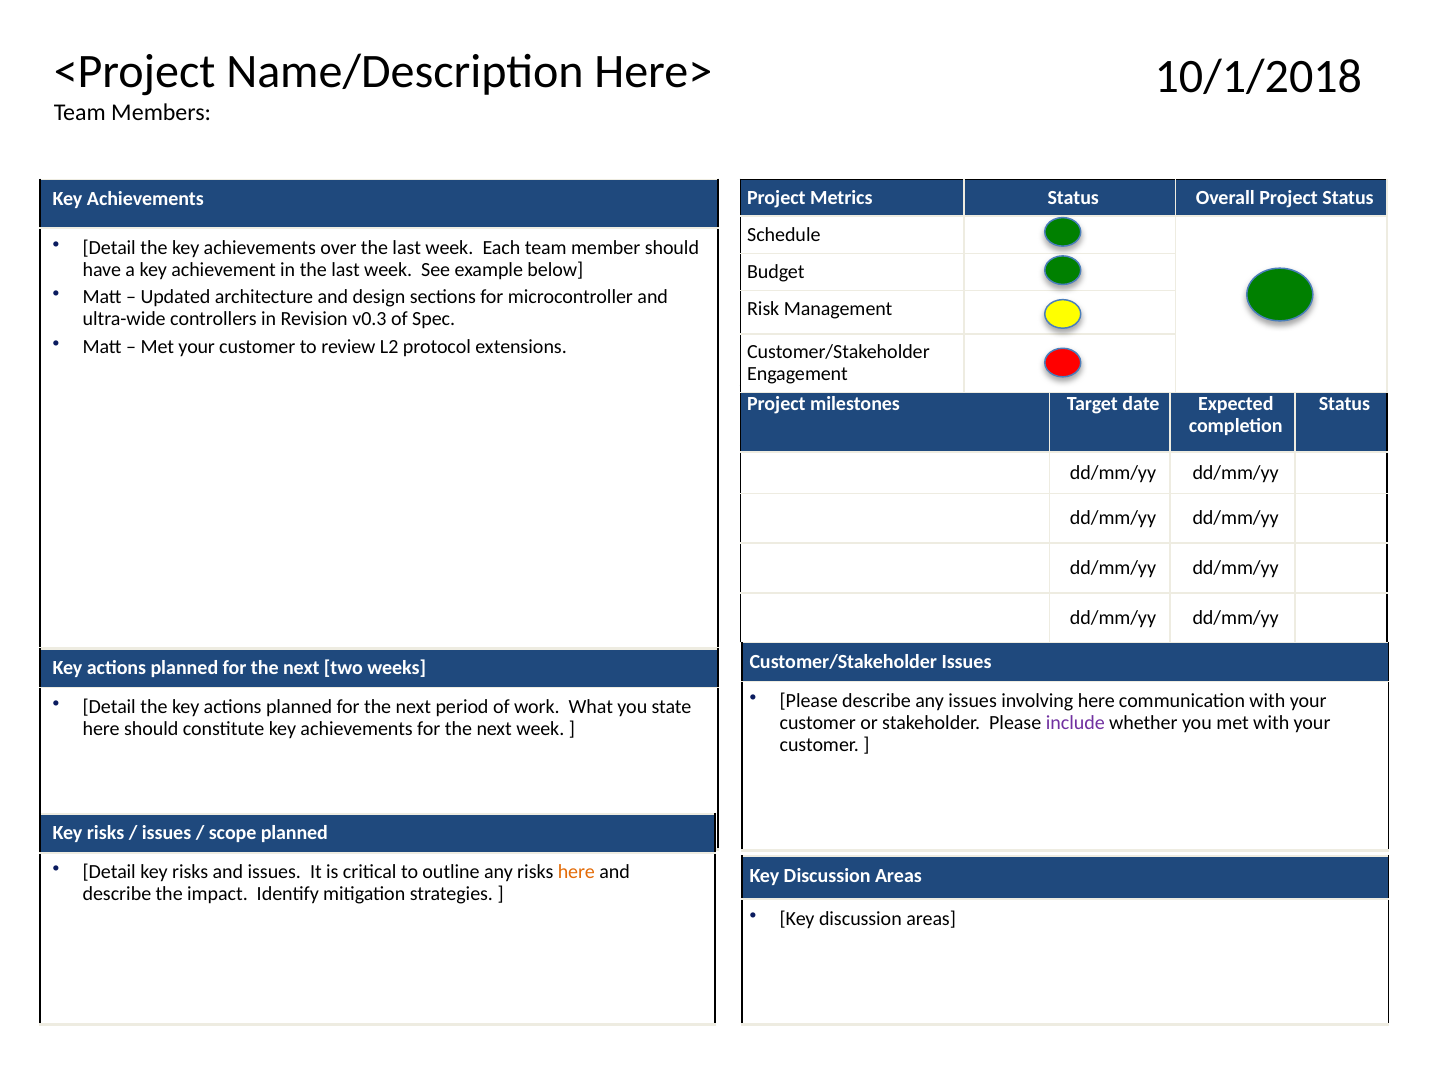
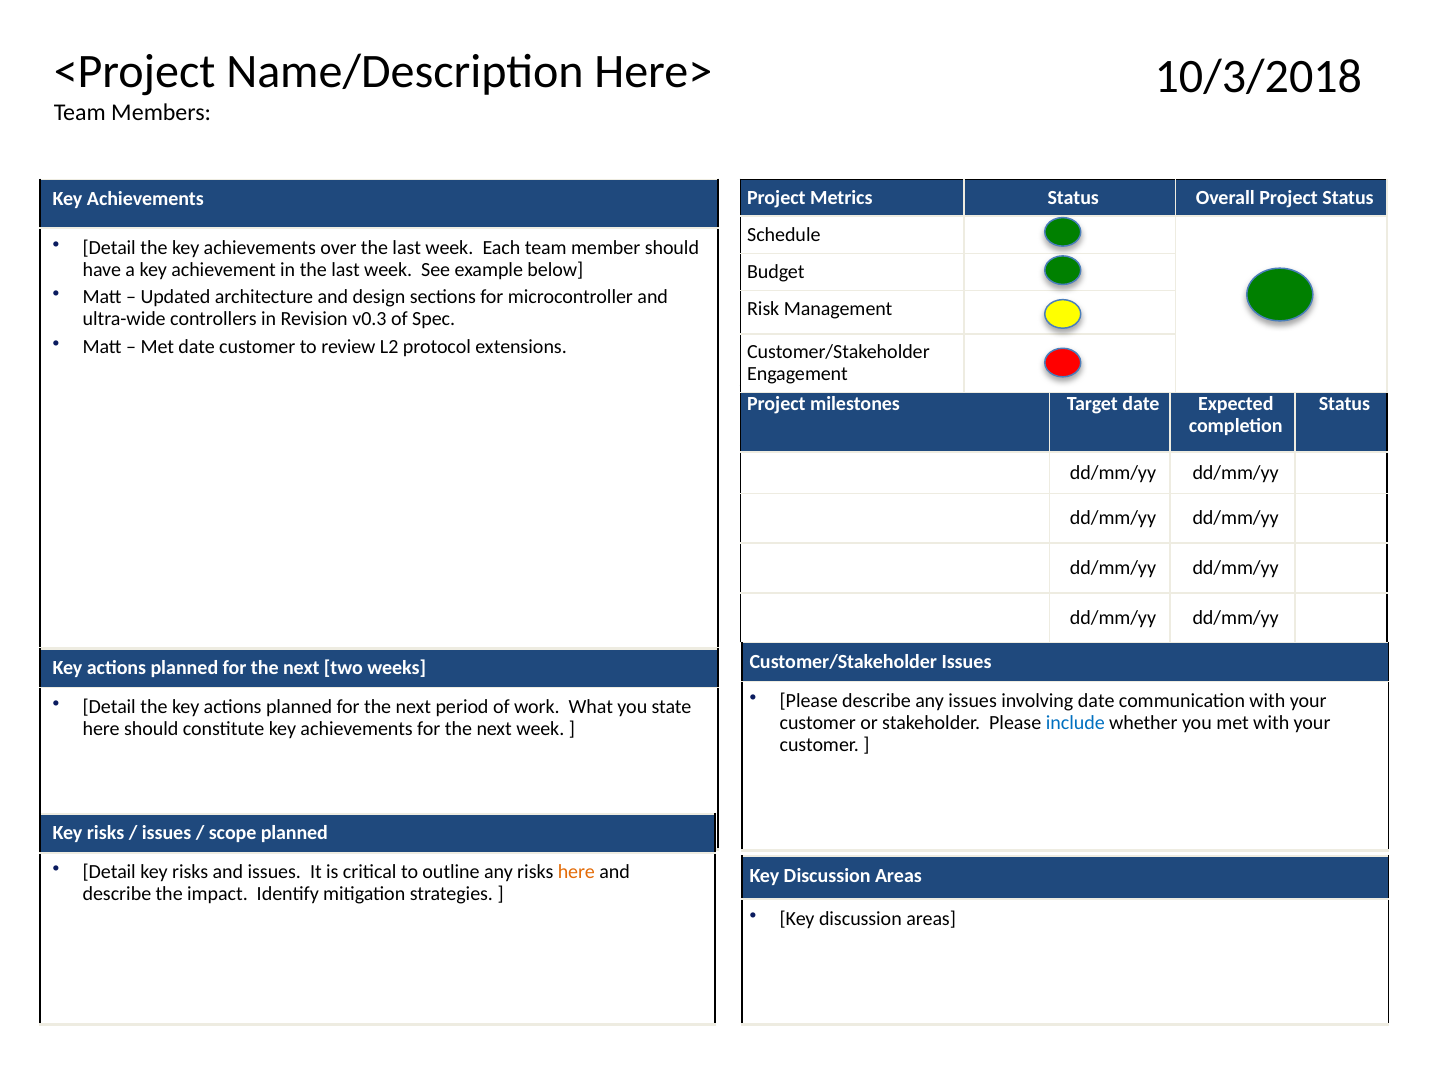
10/1/2018: 10/1/2018 -> 10/3/2018
Met your: your -> date
involving here: here -> date
include colour: purple -> blue
